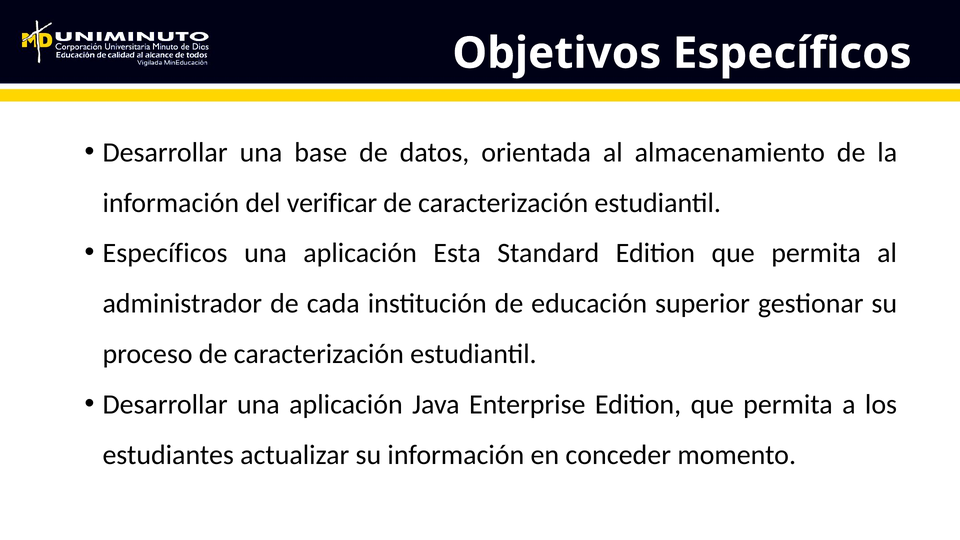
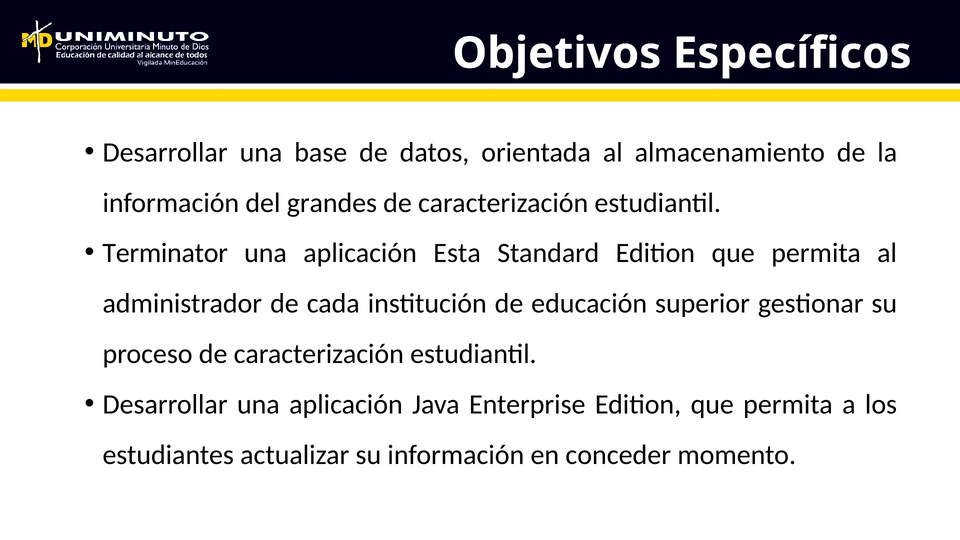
verificar: verificar -> grandes
Específicos at (165, 253): Específicos -> Terminator
